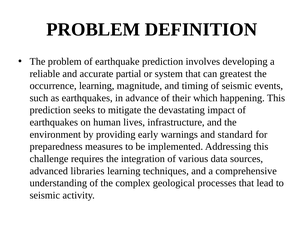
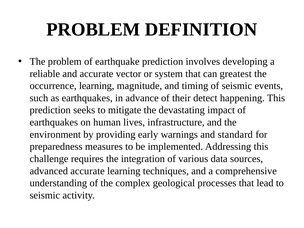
partial: partial -> vector
which: which -> detect
advanced libraries: libraries -> accurate
